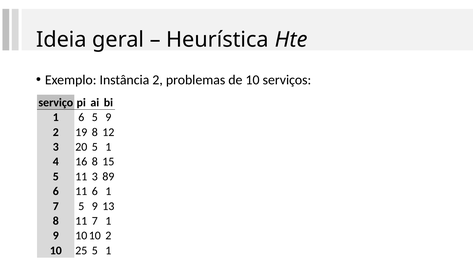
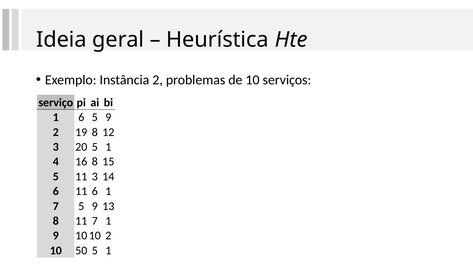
89: 89 -> 14
25: 25 -> 50
